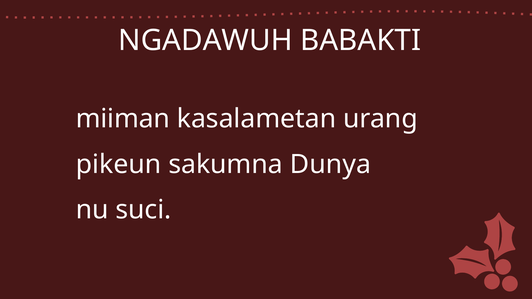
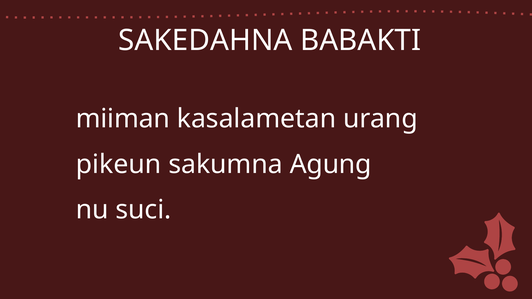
NGADAWUH: NGADAWUH -> SAKEDAHNA
Dunya: Dunya -> Agung
